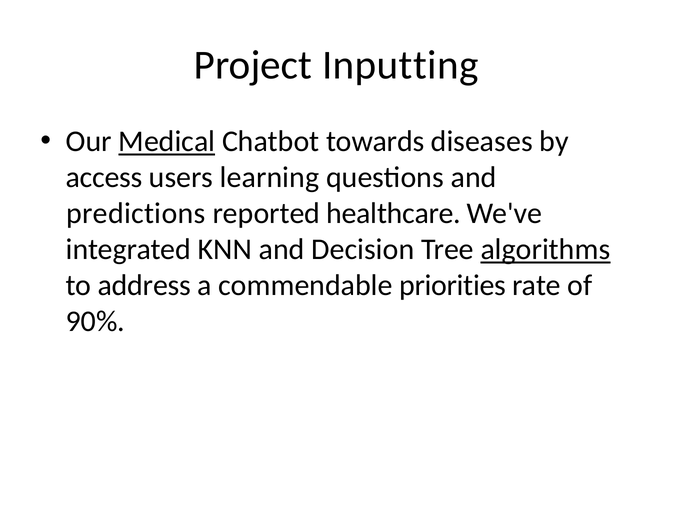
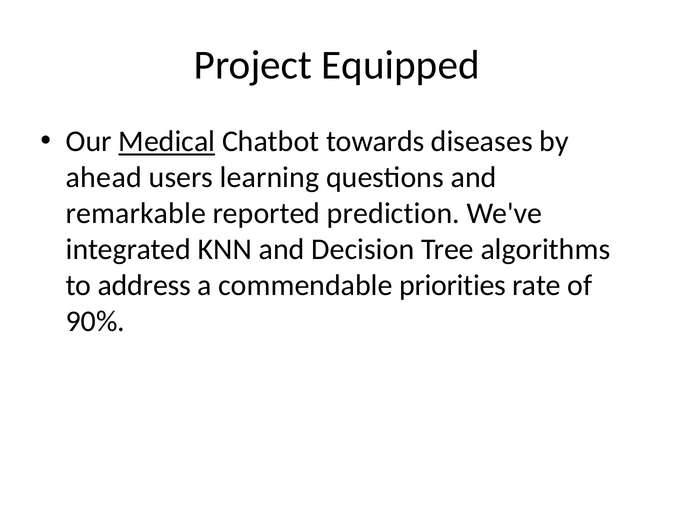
Inputting: Inputting -> Equipped
access: access -> ahead
predictions: predictions -> remarkable
healthcare: healthcare -> prediction
algorithms underline: present -> none
